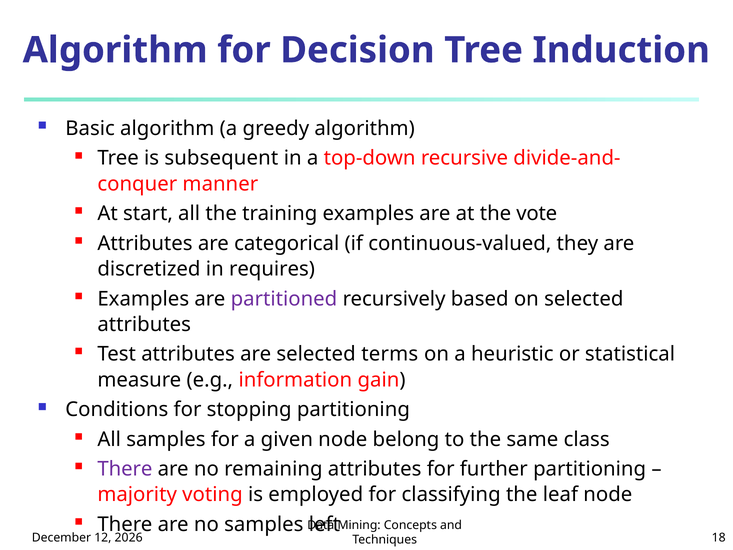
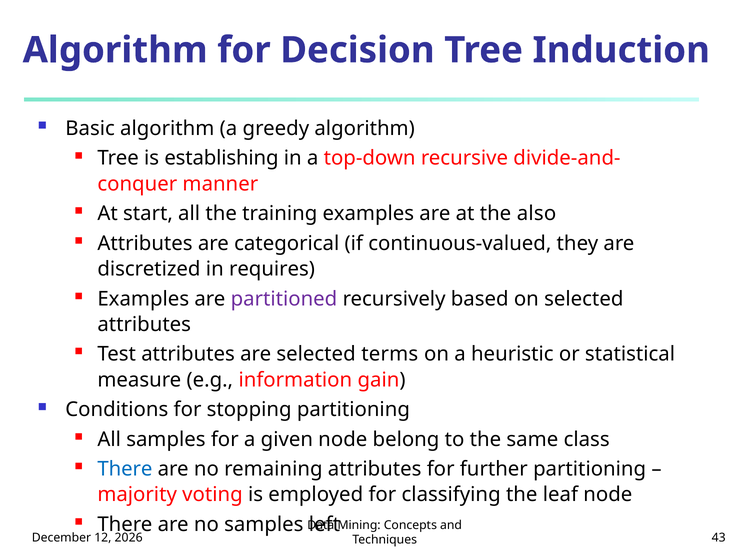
subsequent: subsequent -> establishing
vote: vote -> also
There at (125, 469) colour: purple -> blue
18: 18 -> 43
